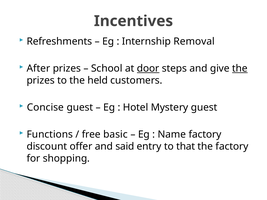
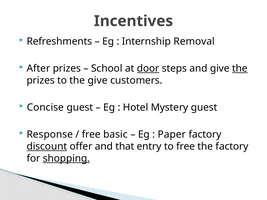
the held: held -> give
Functions: Functions -> Response
Name: Name -> Paper
discount underline: none -> present
said: said -> that
to that: that -> free
shopping underline: none -> present
